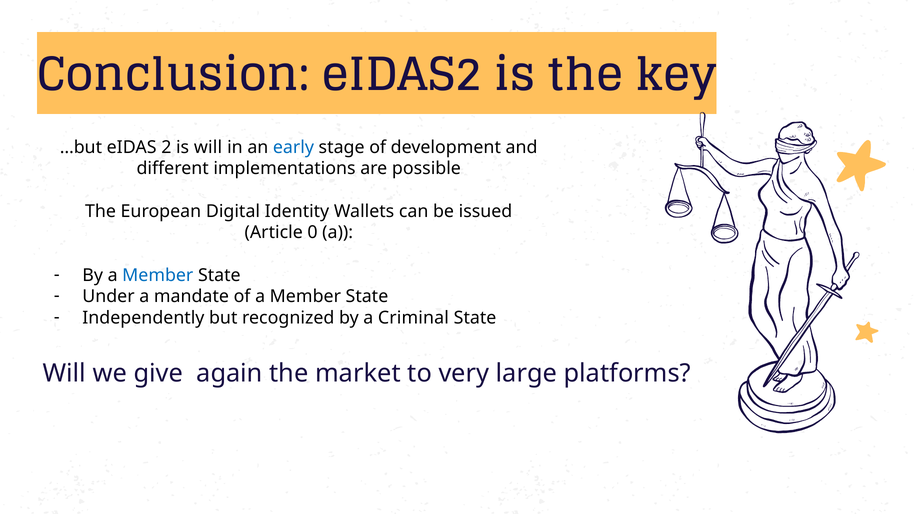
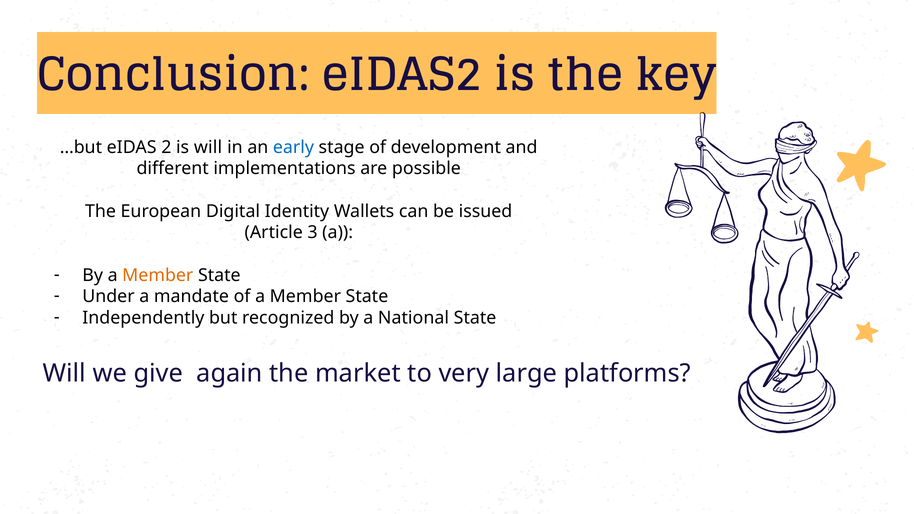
0: 0 -> 3
Member at (158, 275) colour: blue -> orange
Criminal: Criminal -> National
